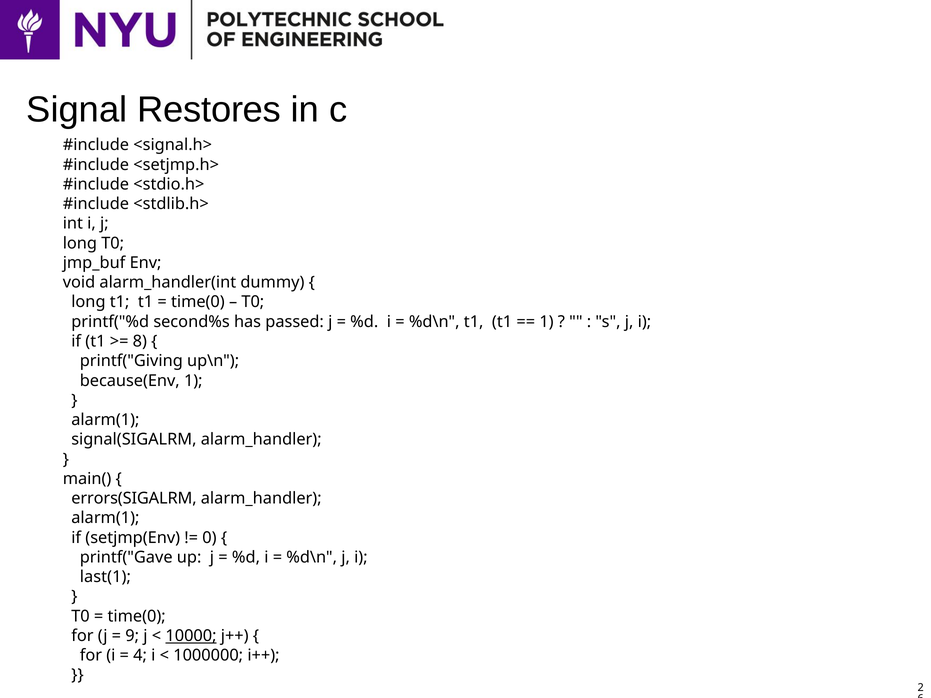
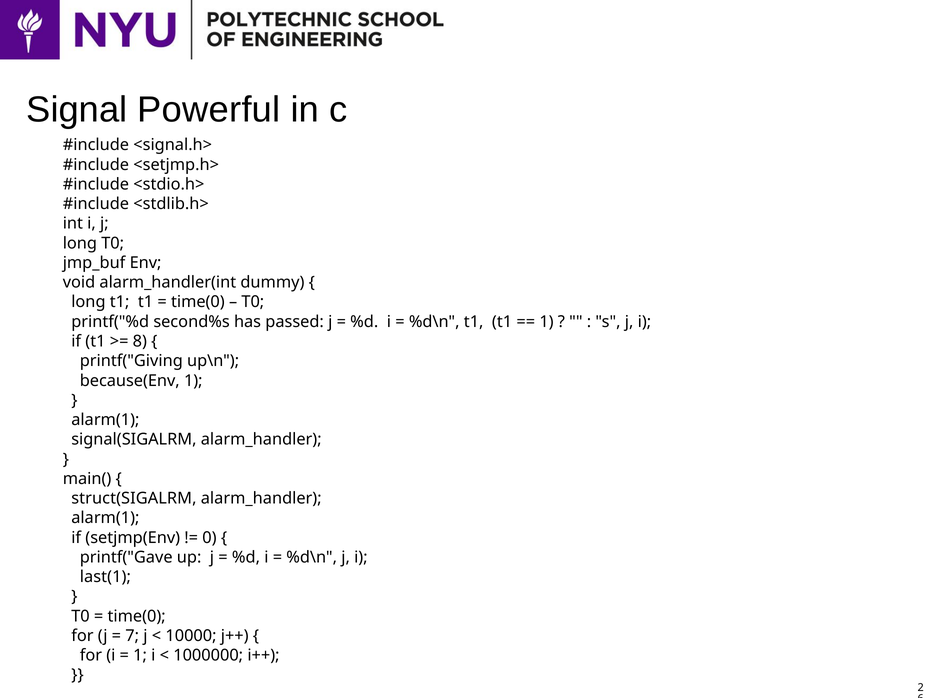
Restores: Restores -> Powerful
errors(SIGALRM: errors(SIGALRM -> struct(SIGALRM
9: 9 -> 7
10000 underline: present -> none
4 at (140, 656): 4 -> 1
